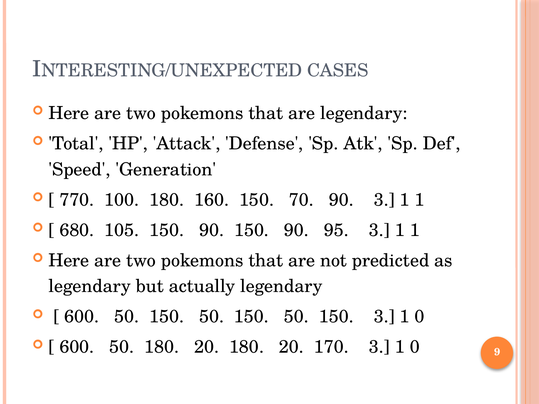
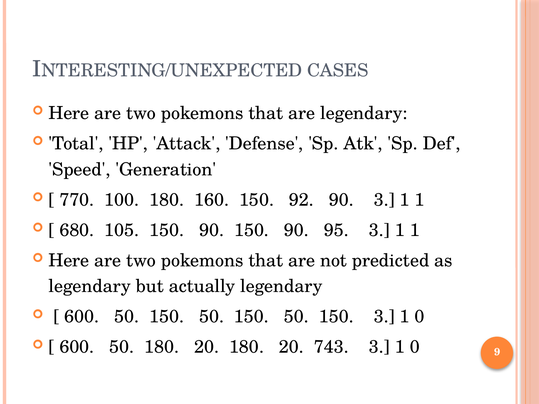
70: 70 -> 92
170: 170 -> 743
